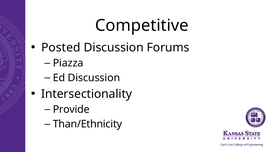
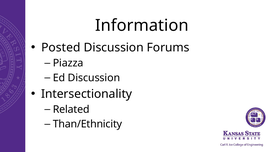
Competitive: Competitive -> Information
Provide: Provide -> Related
